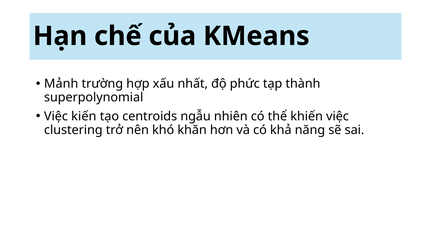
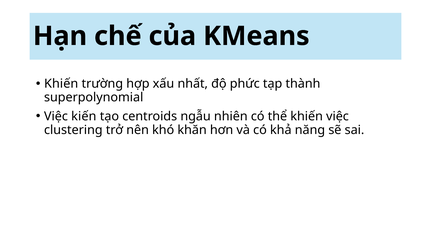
Mảnh at (61, 84): Mảnh -> Khiến
